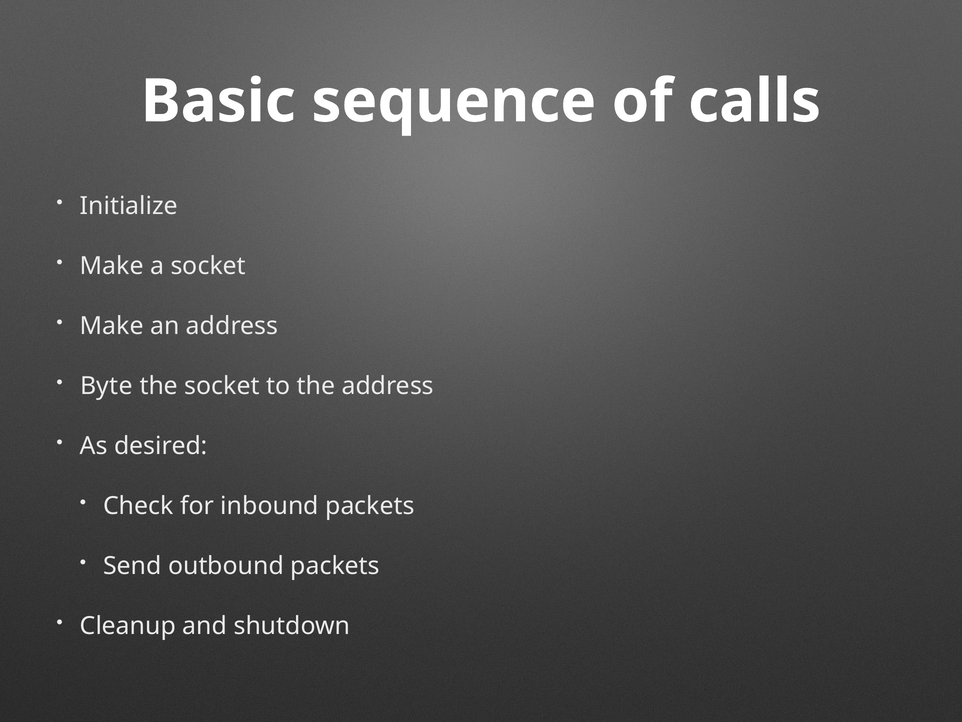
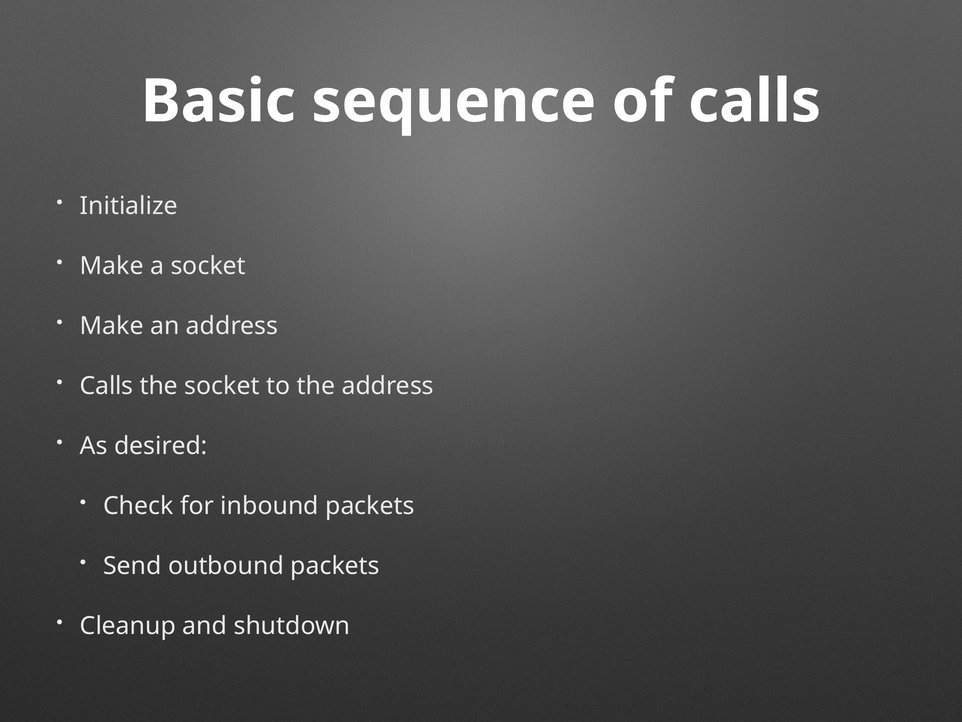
Byte at (106, 386): Byte -> Calls
